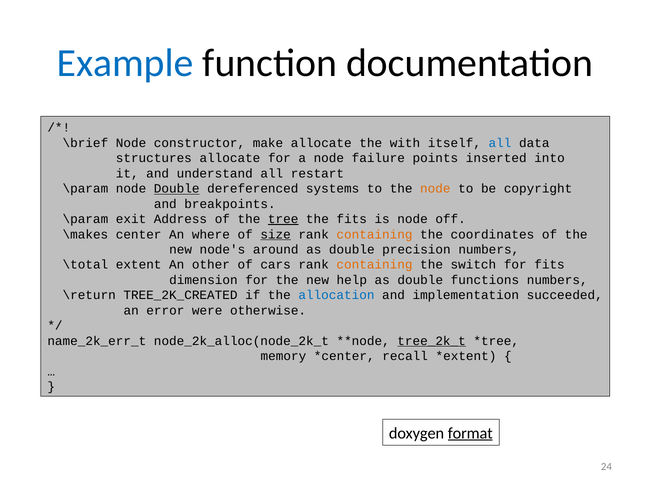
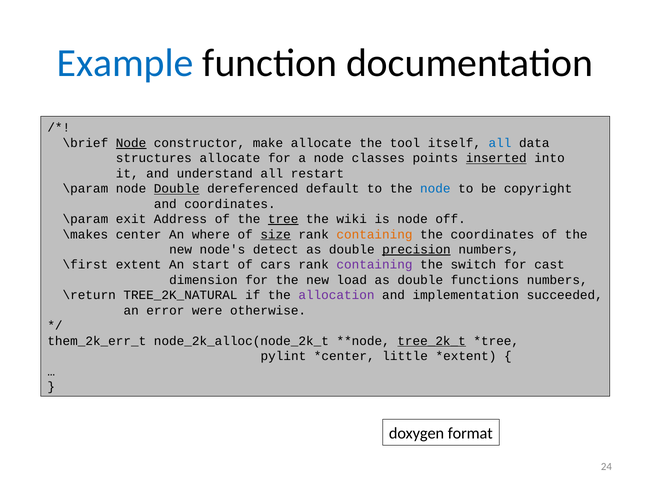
Node at (131, 143) underline: none -> present
with: with -> tool
failure: failure -> classes
inserted underline: none -> present
systems: systems -> default
node at (435, 188) colour: orange -> blue
and breakpoints: breakpoints -> coordinates
the fits: fits -> wiki
around: around -> detect
precision underline: none -> present
\total: \total -> \first
other: other -> start
containing at (374, 264) colour: orange -> purple
for fits: fits -> cast
help: help -> load
TREE_2K_CREATED: TREE_2K_CREATED -> TREE_2K_NATURAL
allocation colour: blue -> purple
name_2k_err_t: name_2k_err_t -> them_2k_err_t
memory: memory -> pylint
recall: recall -> little
format underline: present -> none
